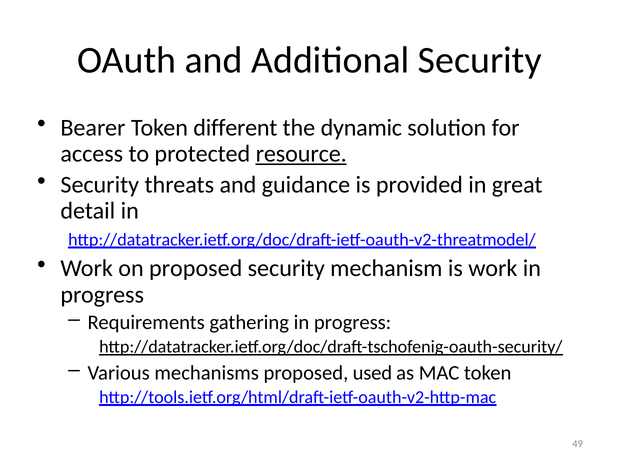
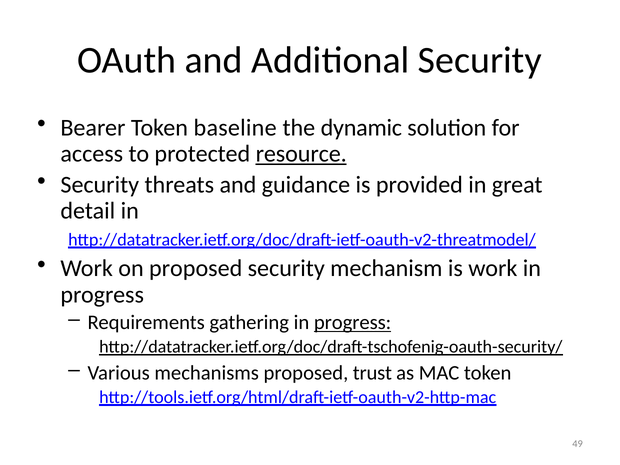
different: different -> baseline
progress at (353, 323) underline: none -> present
used: used -> trust
